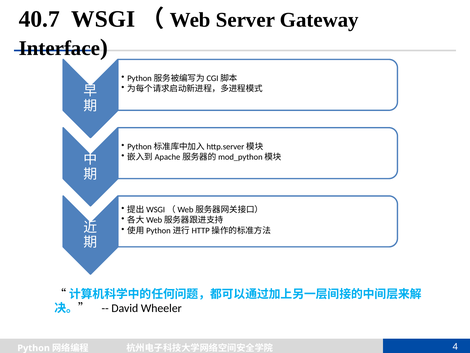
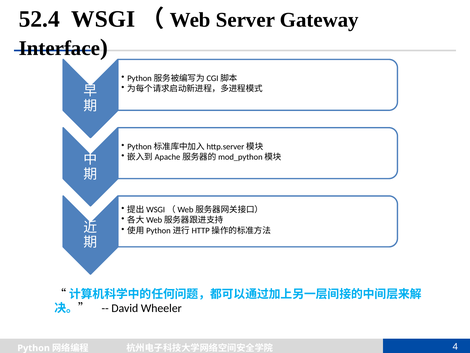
40.7: 40.7 -> 52.4
